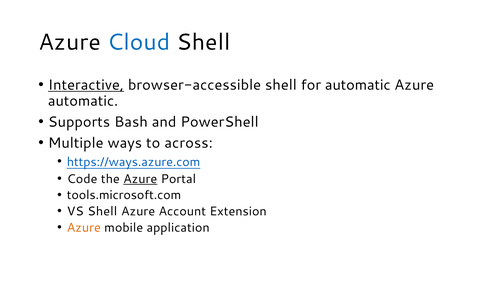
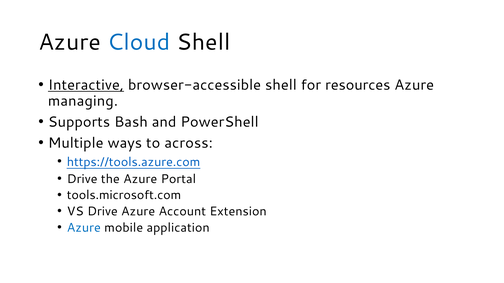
for automatic: automatic -> resources
automatic at (83, 101): automatic -> managing
https://ways.azure.com: https://ways.azure.com -> https://tools.azure.com
Code at (82, 179): Code -> Drive
Azure at (140, 179) underline: present -> none
VS Shell: Shell -> Drive
Azure at (84, 228) colour: orange -> blue
